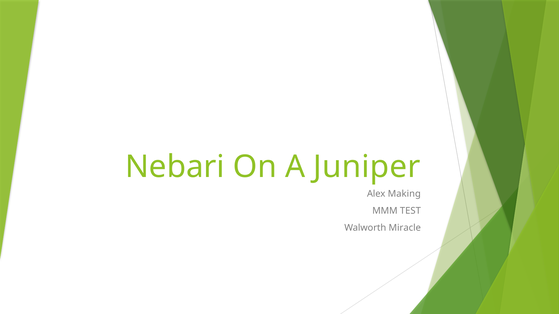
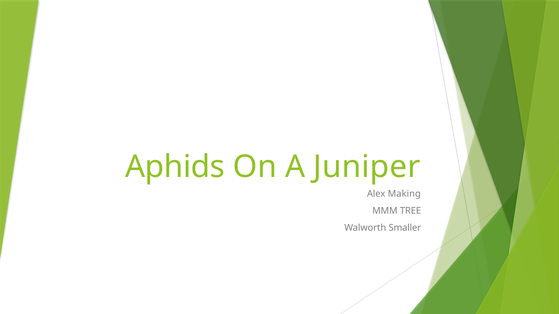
Nebari: Nebari -> Aphids
TEST: TEST -> TREE
Miracle: Miracle -> Smaller
